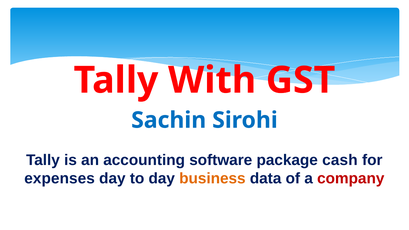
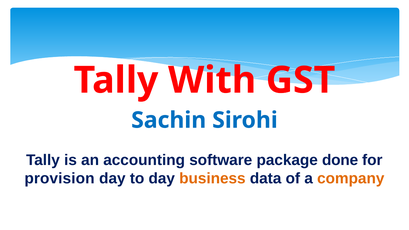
cash: cash -> done
expenses: expenses -> provision
company colour: red -> orange
